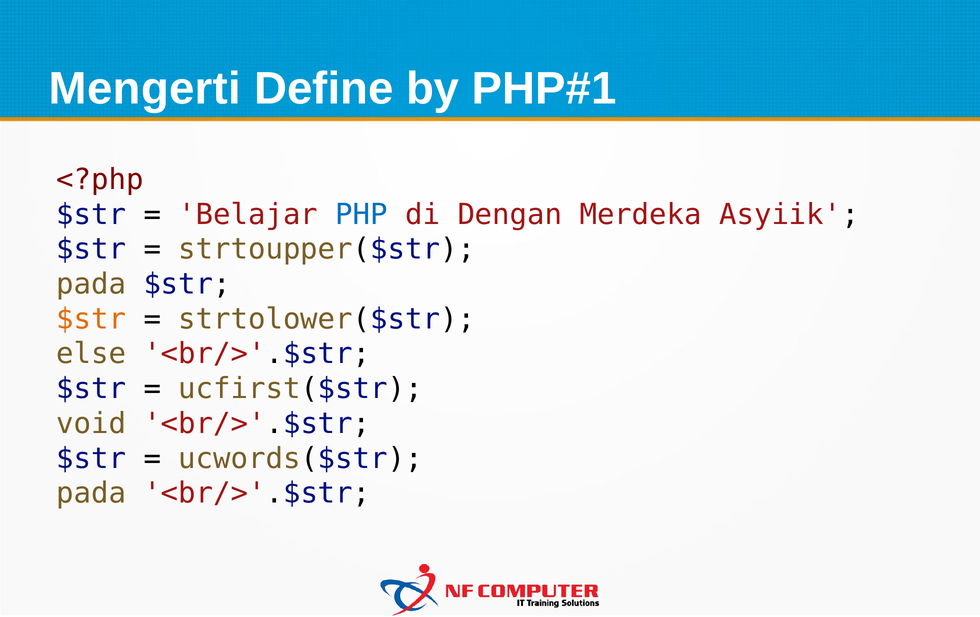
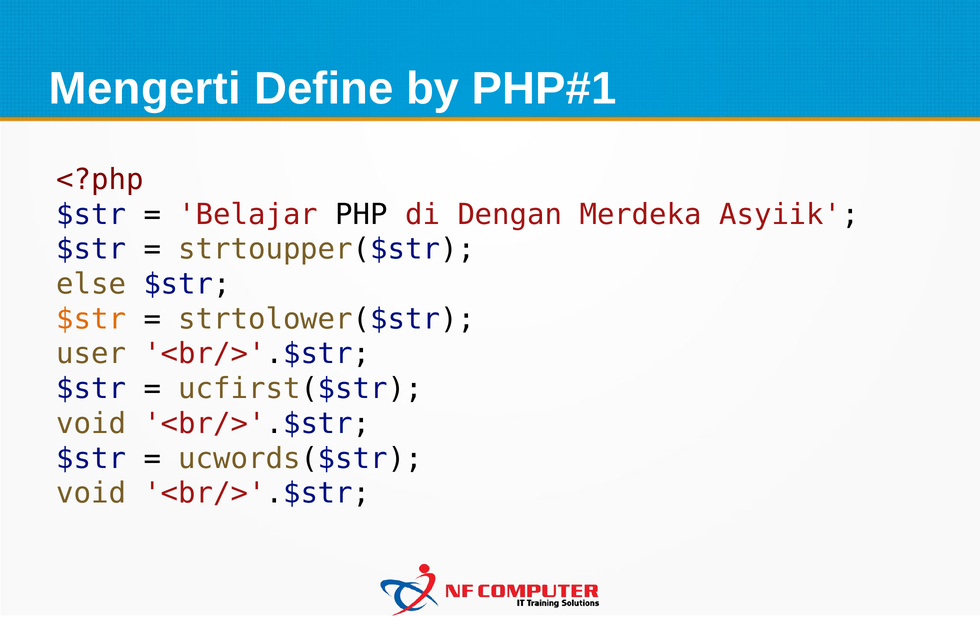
PHP colour: blue -> black
pada at (91, 284): pada -> else
else: else -> user
pada at (91, 494): pada -> void
